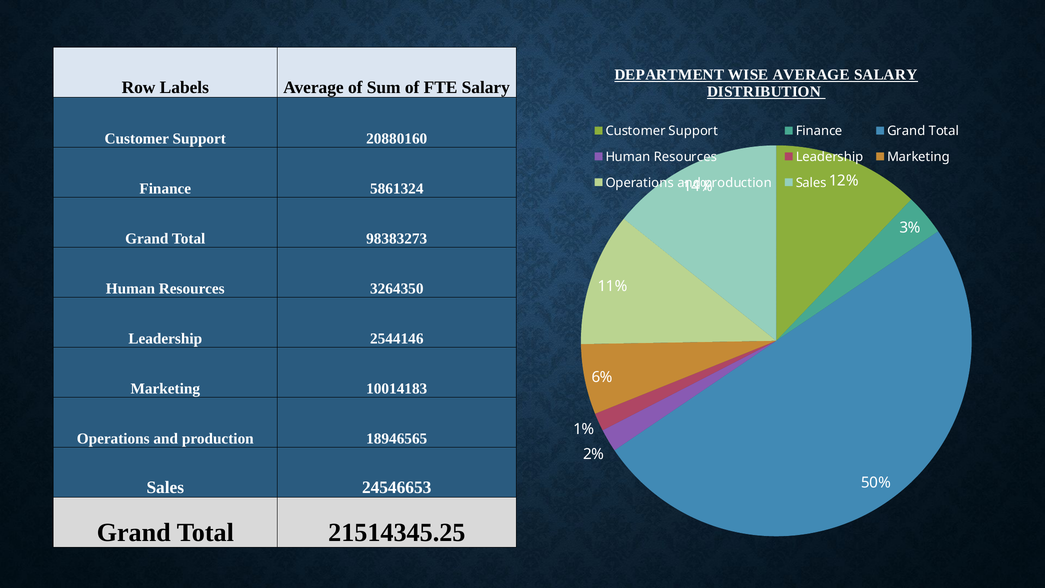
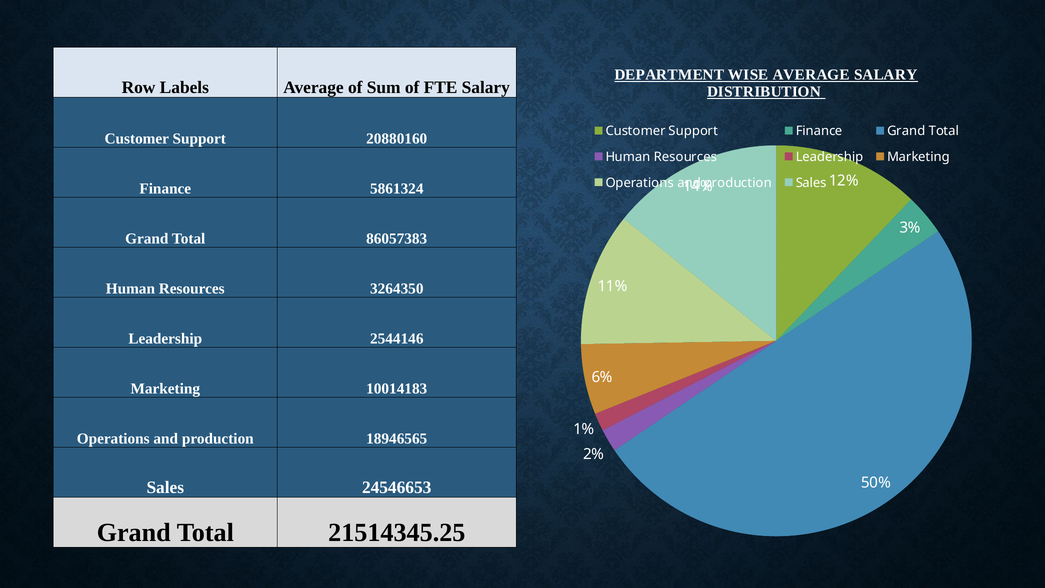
98383273: 98383273 -> 86057383
